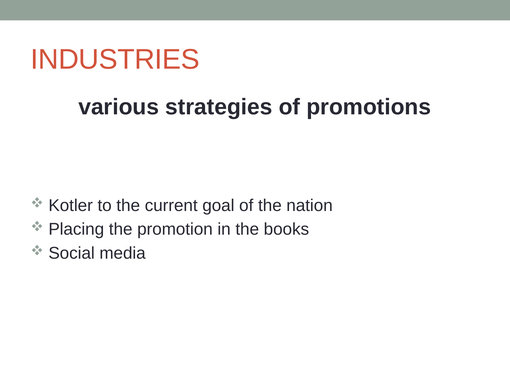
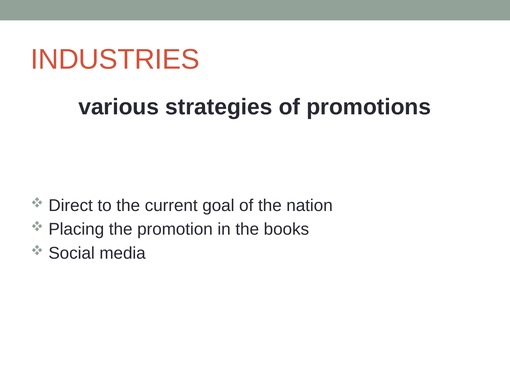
Kotler: Kotler -> Direct
